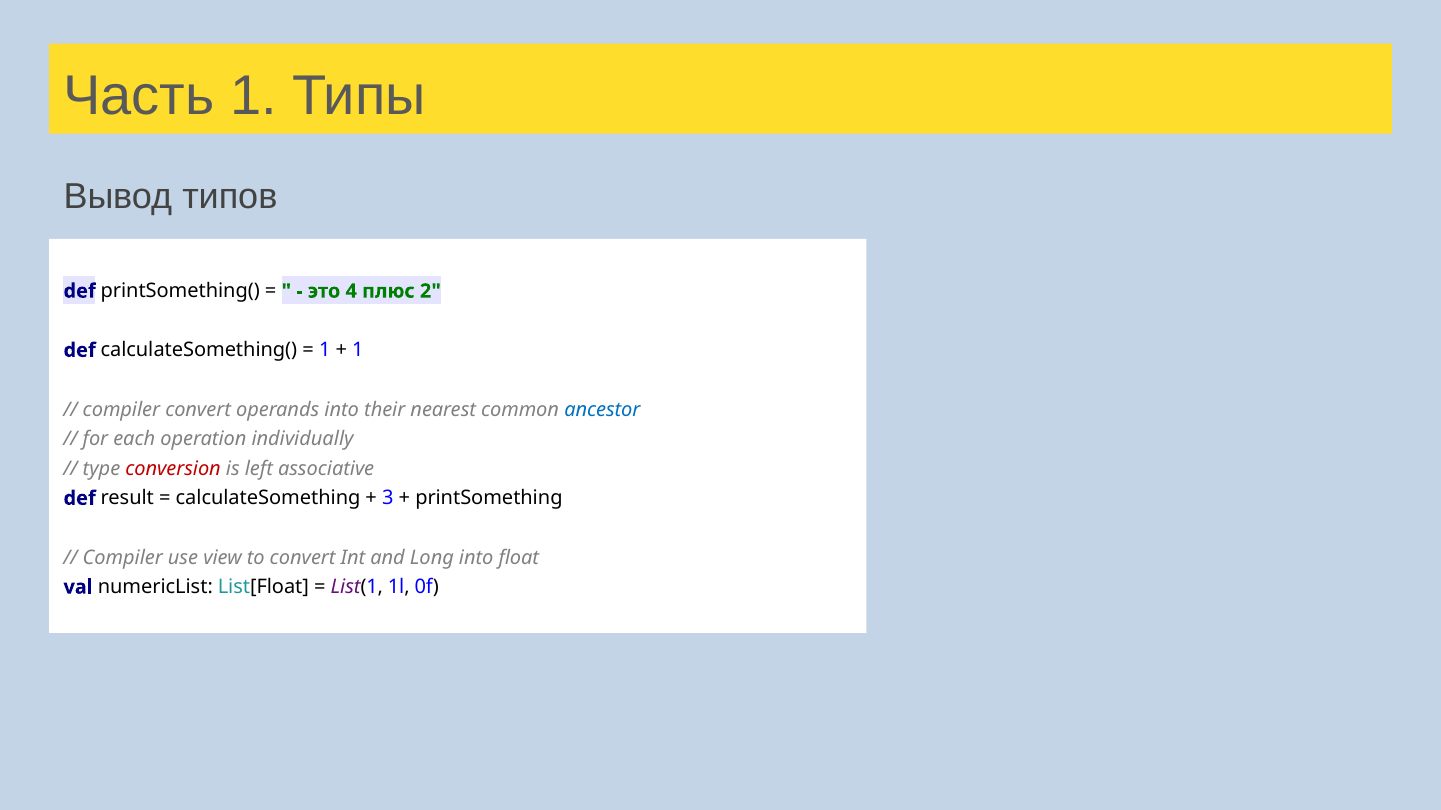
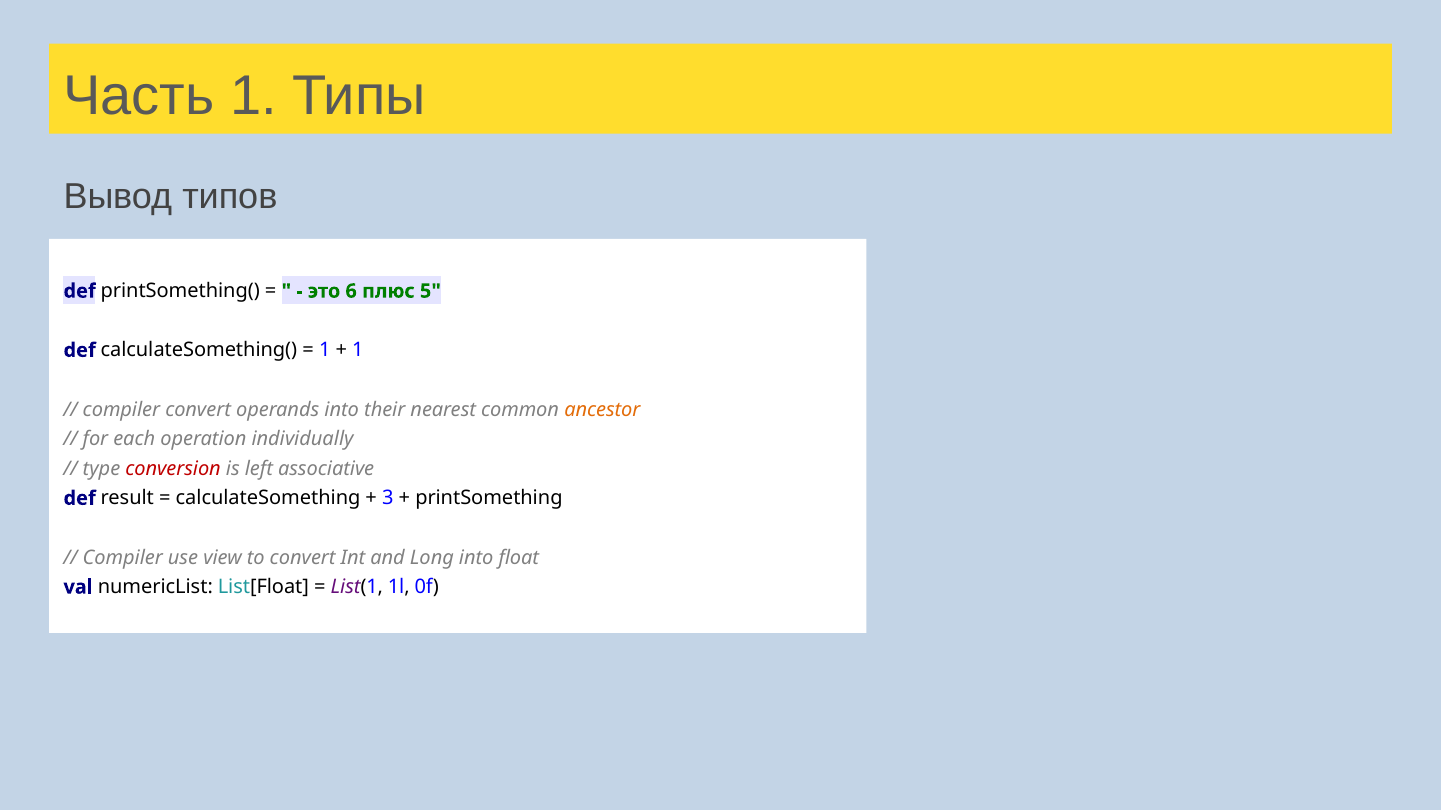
4: 4 -> 6
2: 2 -> 5
ancestor colour: blue -> orange
